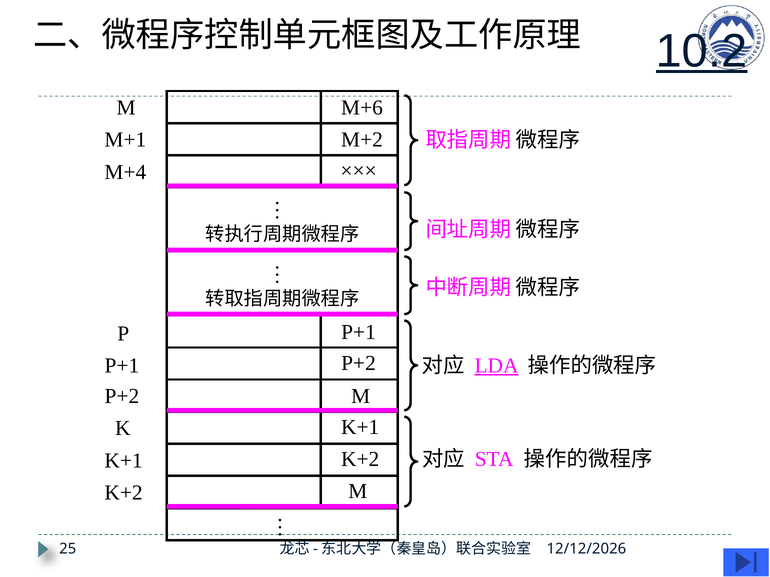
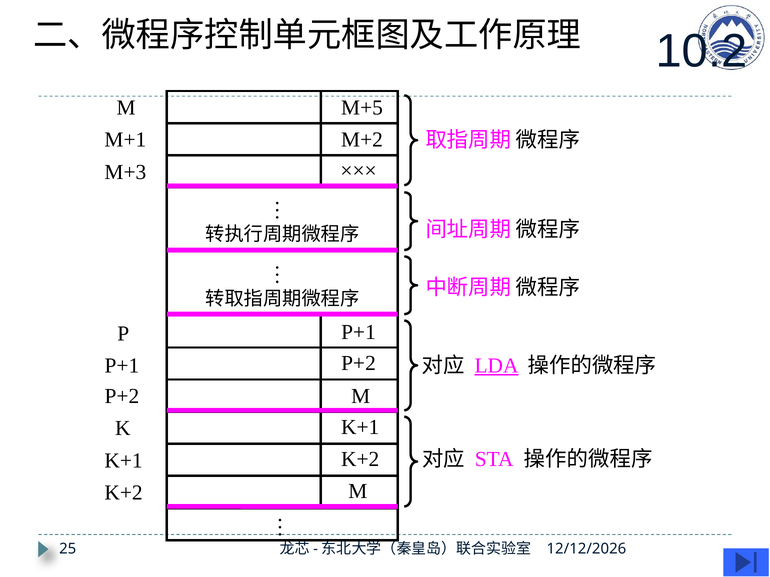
10.2 underline: present -> none
M+6: M+6 -> M+5
M+4: M+4 -> M+3
